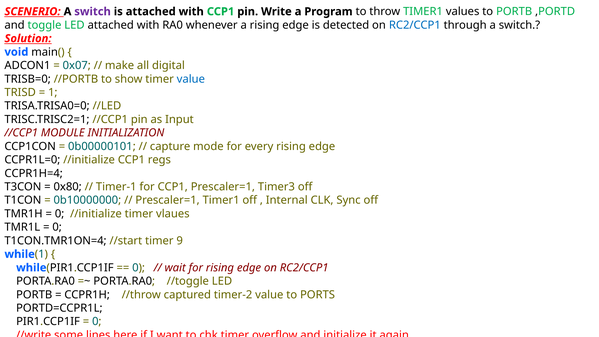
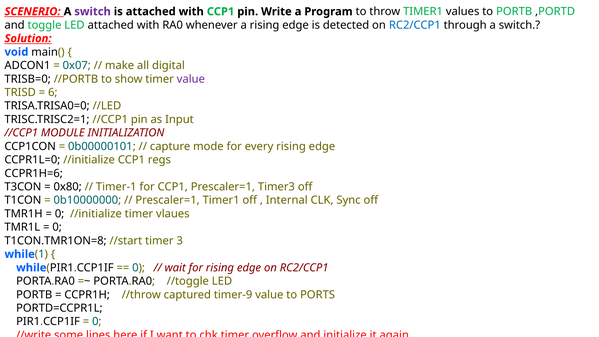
value at (191, 79) colour: blue -> purple
1 at (53, 92): 1 -> 6
CCPR1H=4: CCPR1H=4 -> CCPR1H=6
T1CON.TMR1ON=4: T1CON.TMR1ON=4 -> T1CON.TMR1ON=8
9: 9 -> 3
timer-2: timer-2 -> timer-9
